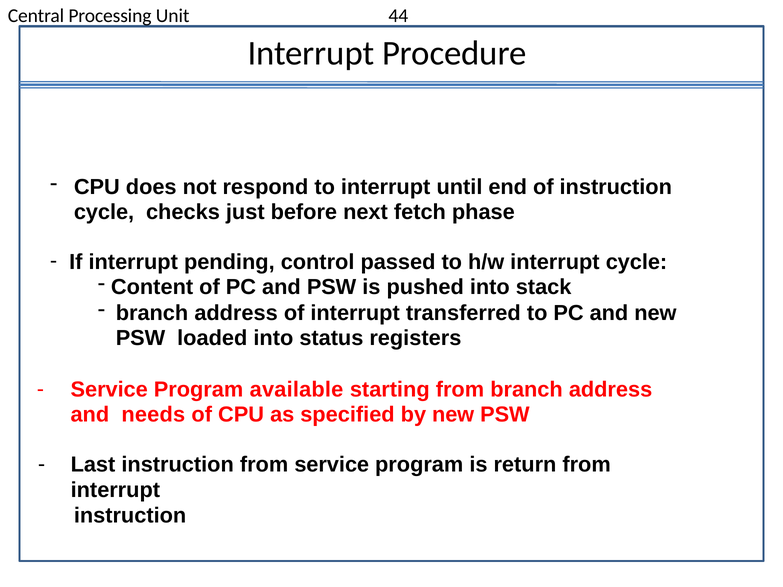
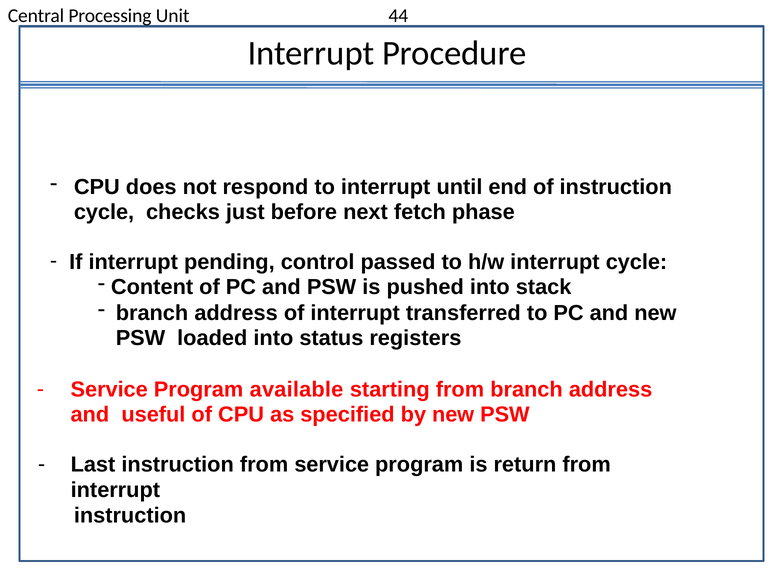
needs: needs -> useful
